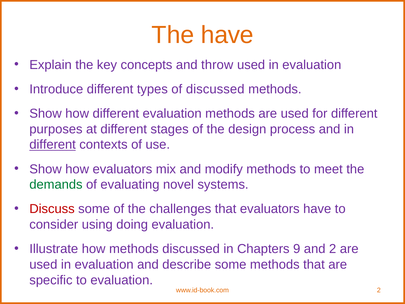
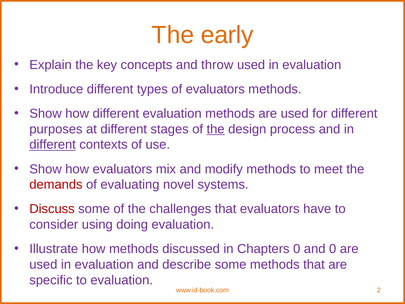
The have: have -> early
of discussed: discussed -> evaluators
the at (216, 129) underline: none -> present
demands colour: green -> red
Chapters 9: 9 -> 0
and 2: 2 -> 0
